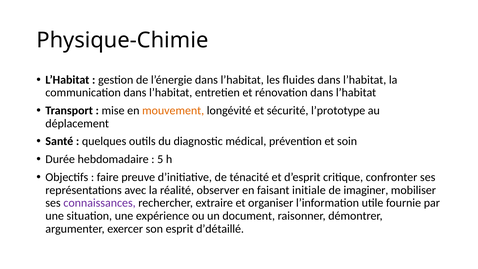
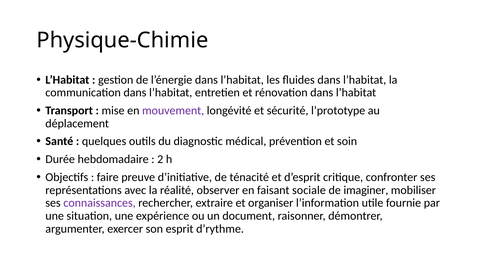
mouvement colour: orange -> purple
5: 5 -> 2
initiale: initiale -> sociale
d’détaillé: d’détaillé -> d’rythme
